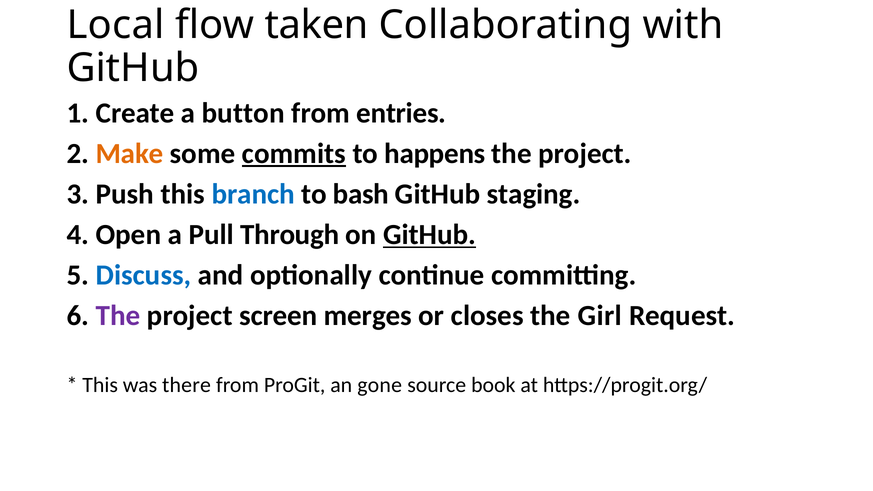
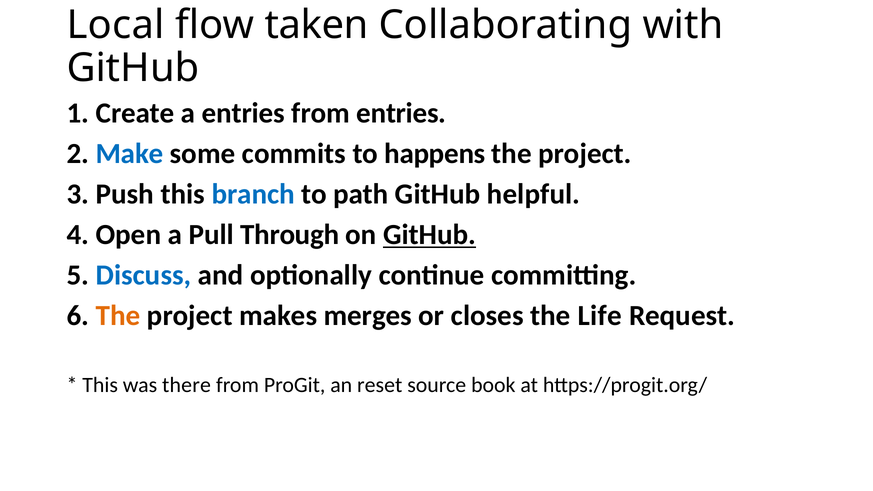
a button: button -> entries
Make colour: orange -> blue
commits underline: present -> none
bash: bash -> path
staging: staging -> helpful
The at (118, 316) colour: purple -> orange
screen: screen -> makes
Girl: Girl -> Life
gone: gone -> reset
